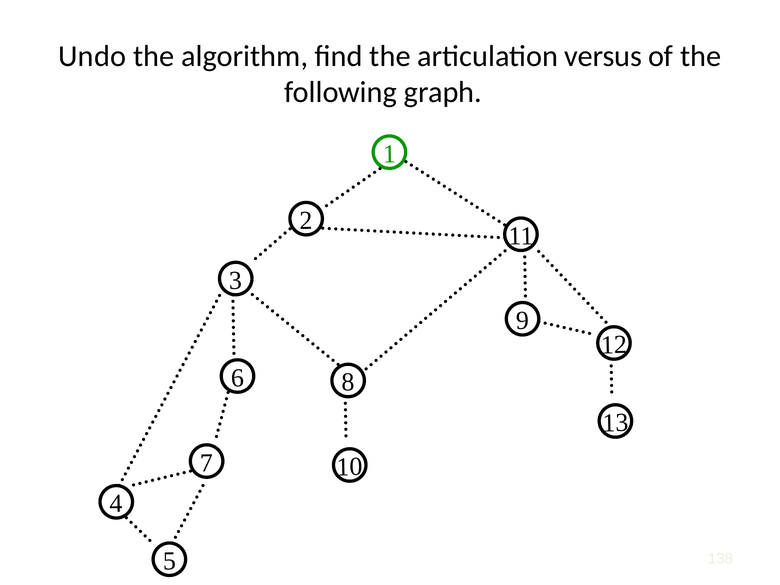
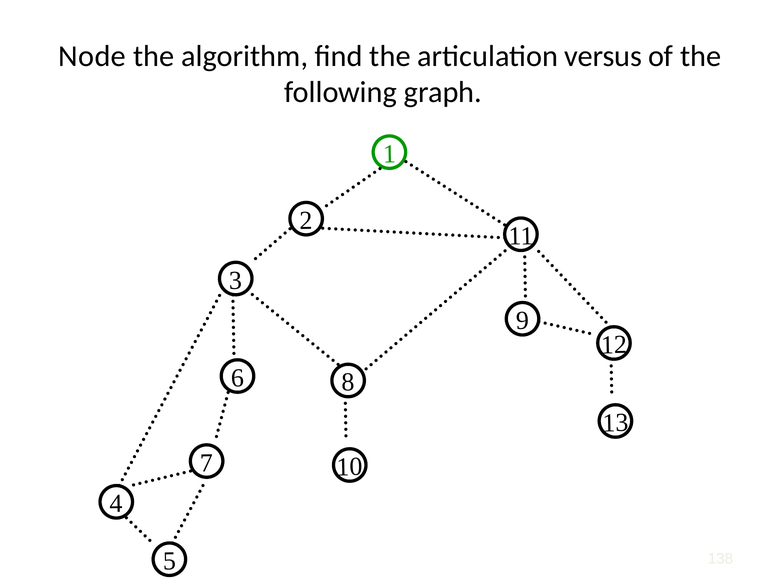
Undo: Undo -> Node
